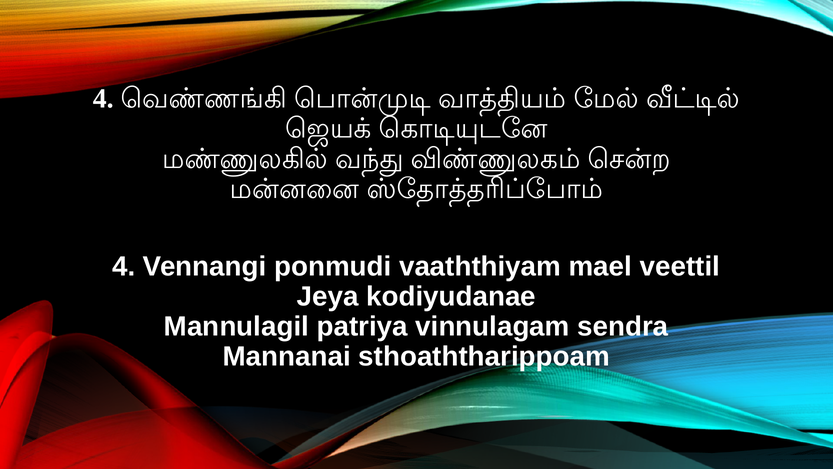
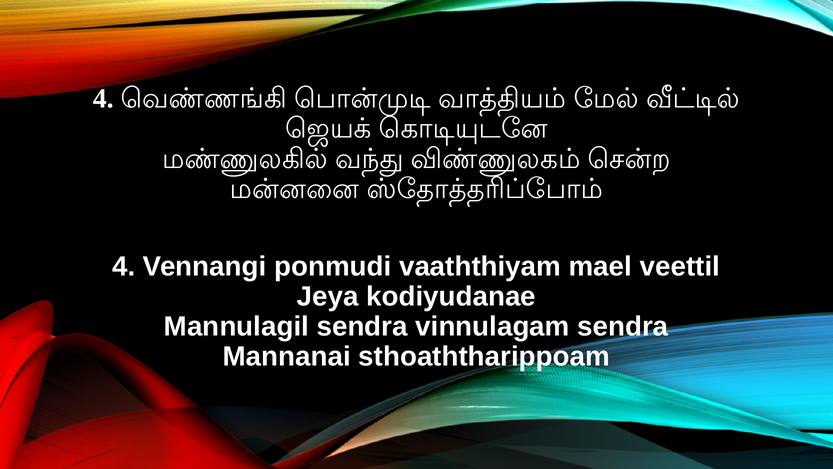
Mannulagil patriya: patriya -> sendra
